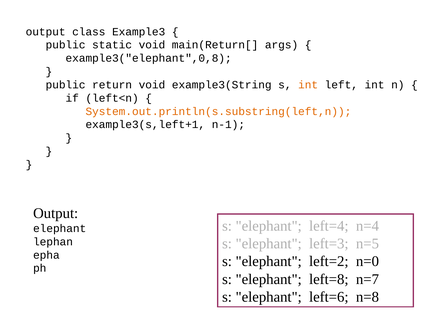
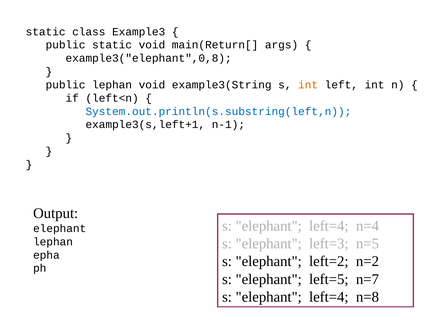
output at (46, 32): output -> static
public return: return -> lephan
System.out.println(s.substring(left,n colour: orange -> blue
n=0: n=0 -> n=2
left=8: left=8 -> left=5
left=6 at (329, 297): left=6 -> left=4
